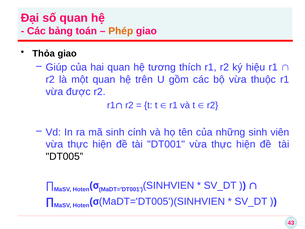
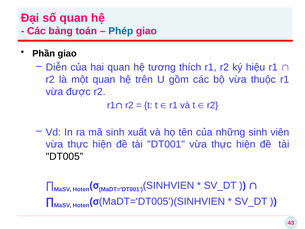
Phép colour: orange -> blue
Thỏa: Thỏa -> Phần
Giúp: Giúp -> Diễn
cính: cính -> xuất
